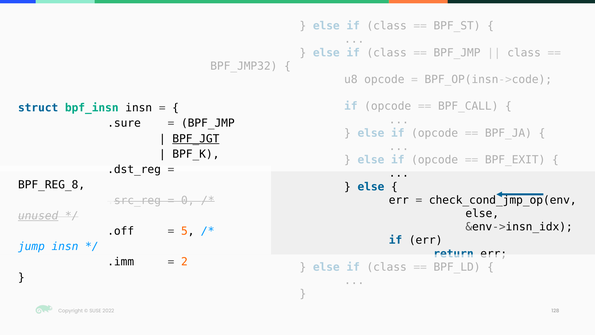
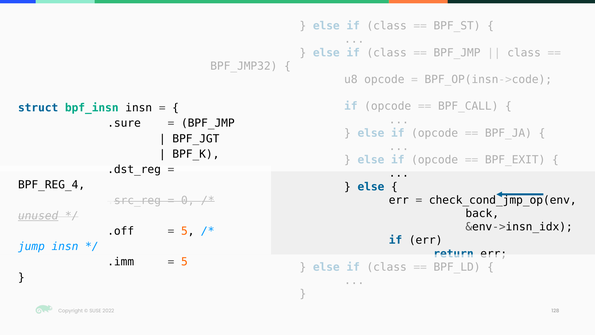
BPF_JGT underline: present -> none
BPF_REG_8: BPF_REG_8 -> BPF_REG_4
else at (482, 213): else -> back
2 at (184, 262): 2 -> 5
